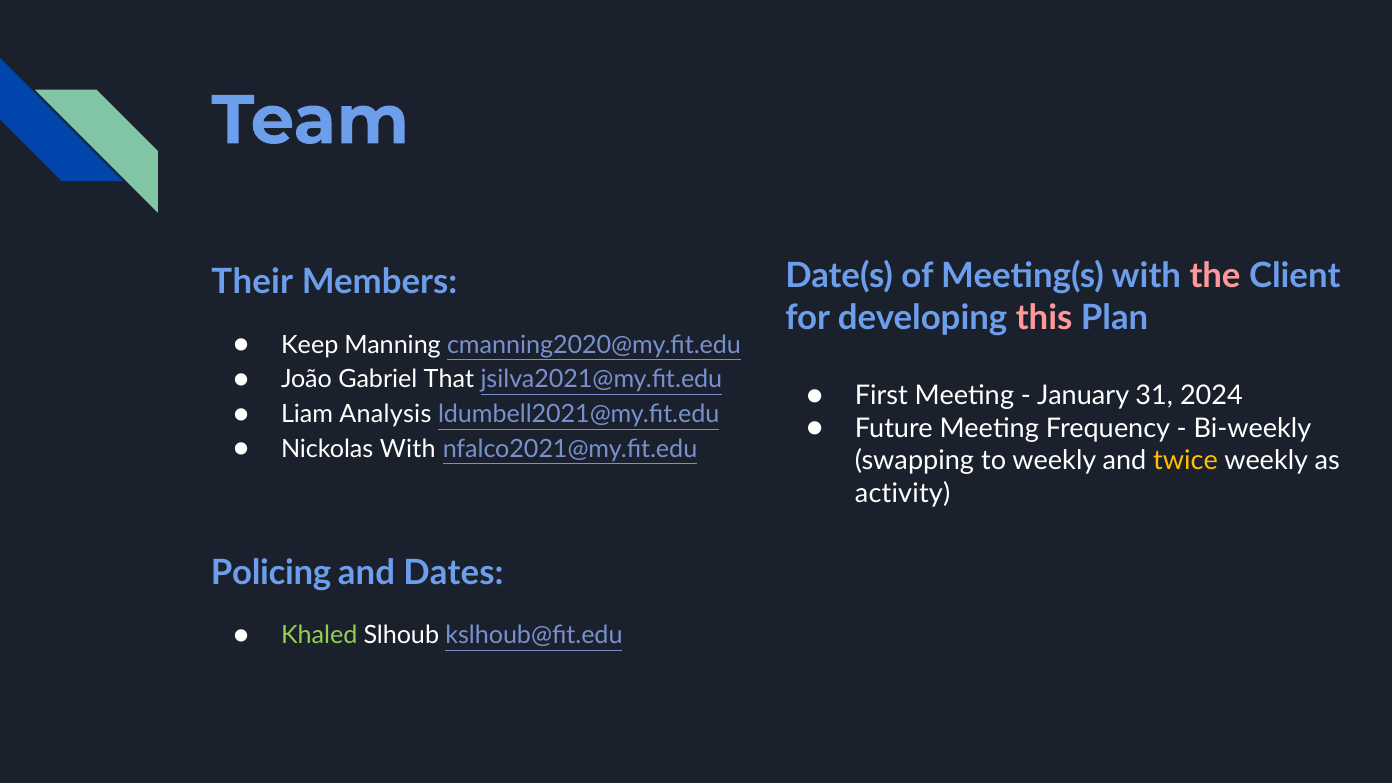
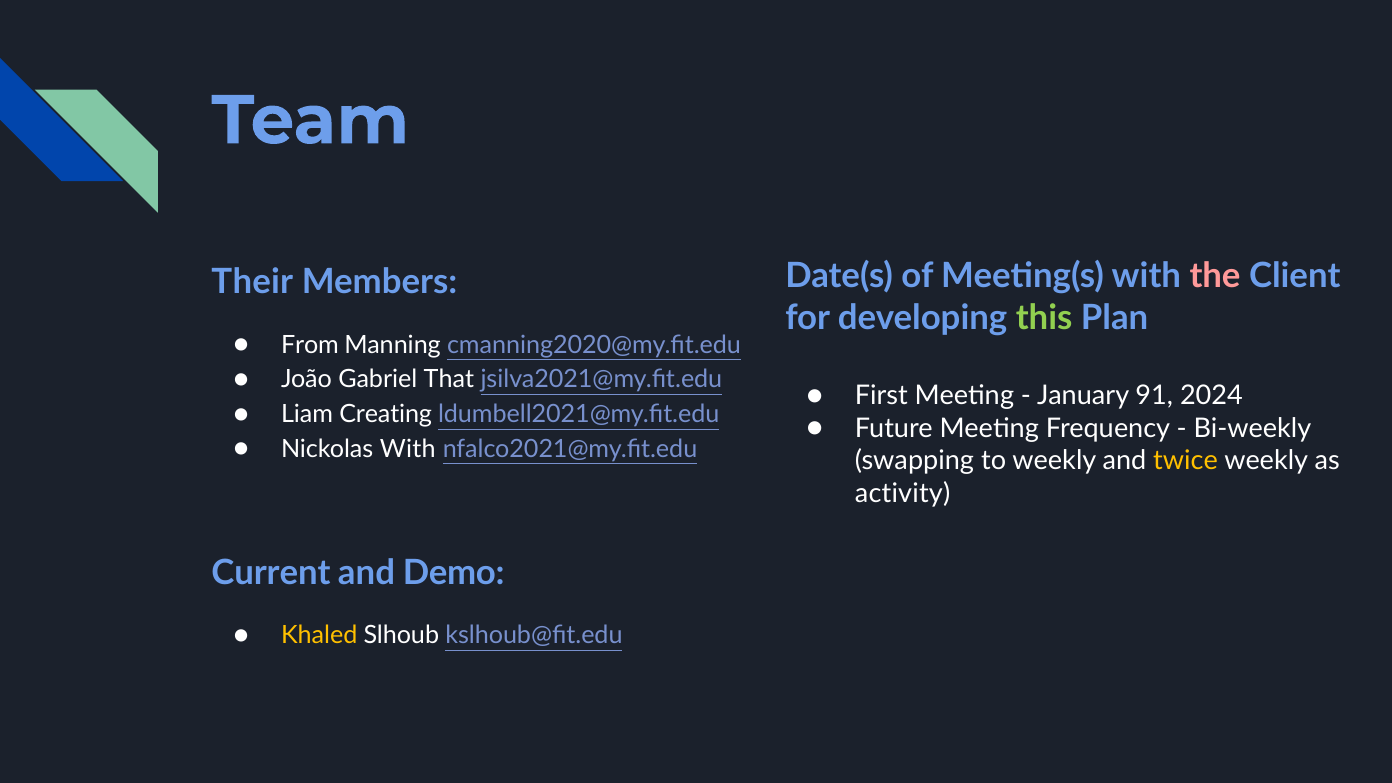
this colour: pink -> light green
Keep: Keep -> From
31: 31 -> 91
Analysis: Analysis -> Creating
Policing: Policing -> Current
Dates: Dates -> Demo
Khaled colour: light green -> yellow
